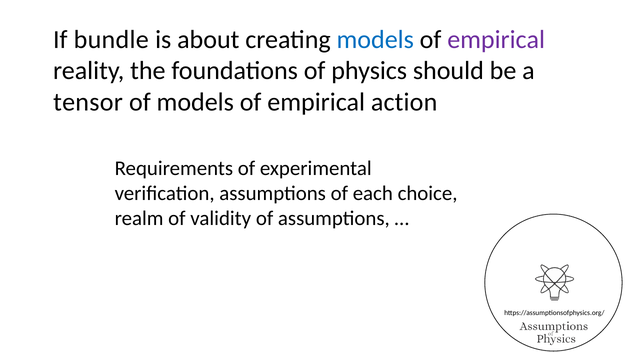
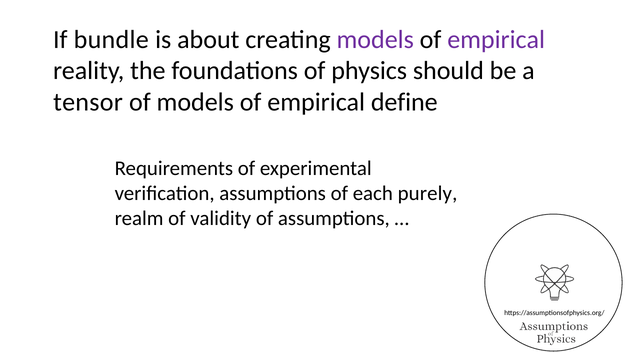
models at (375, 40) colour: blue -> purple
action: action -> define
choice: choice -> purely
